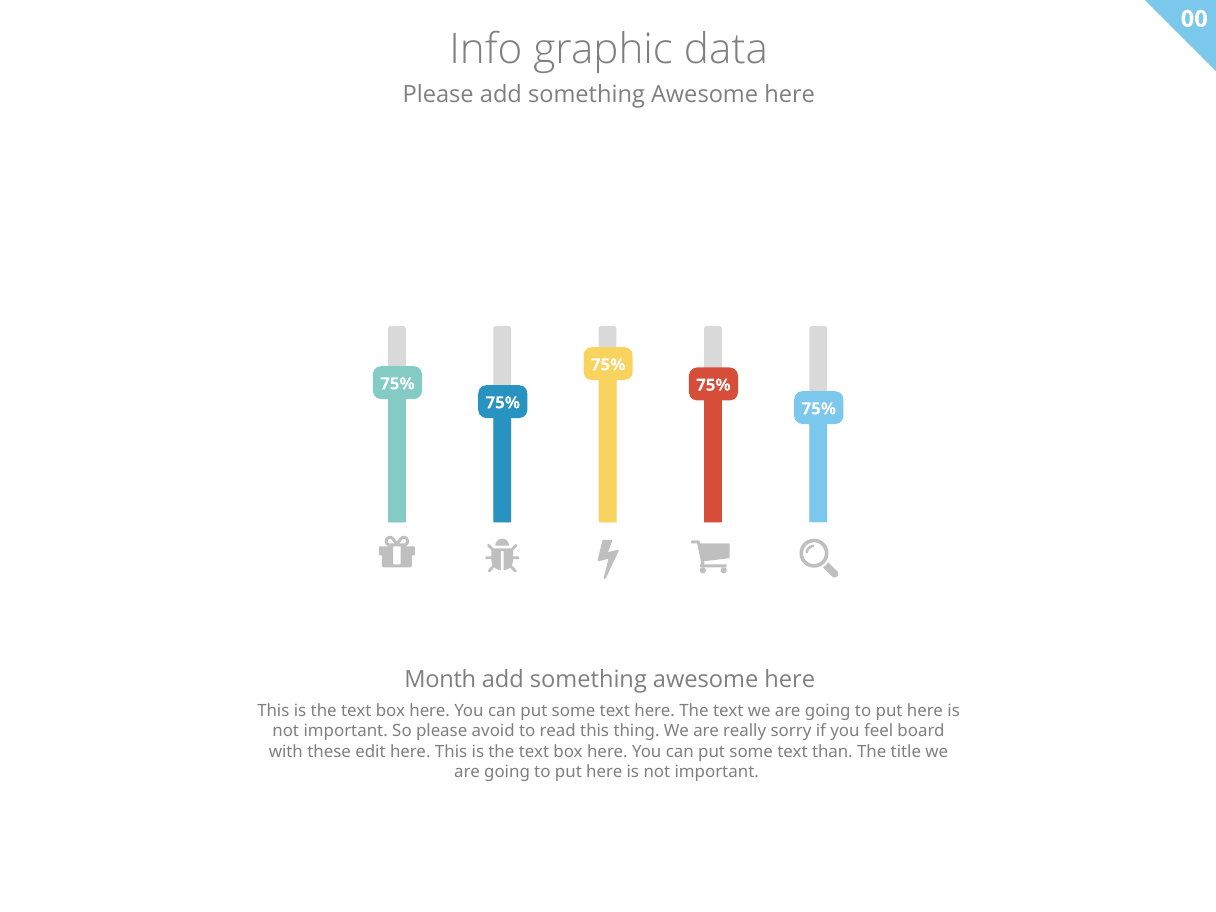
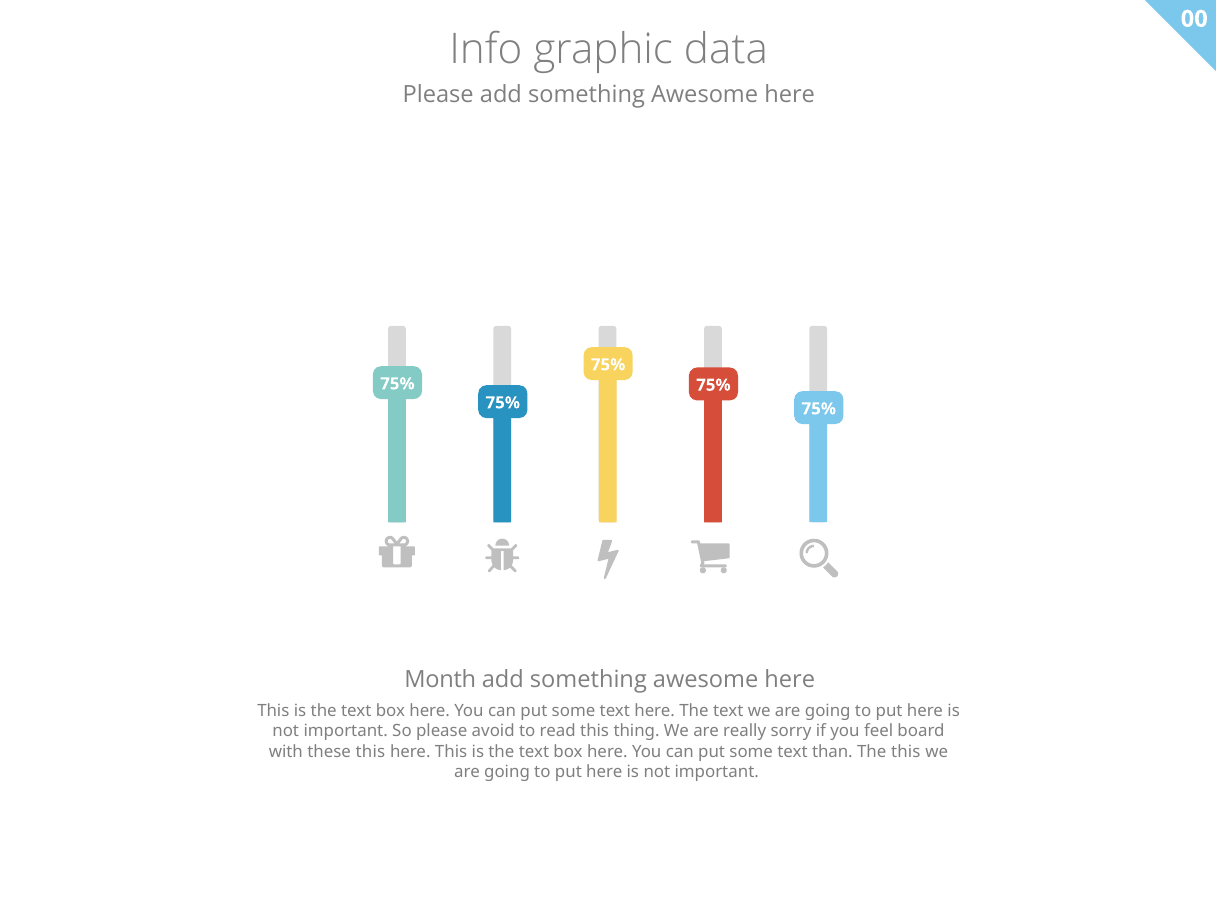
these edit: edit -> this
The title: title -> this
